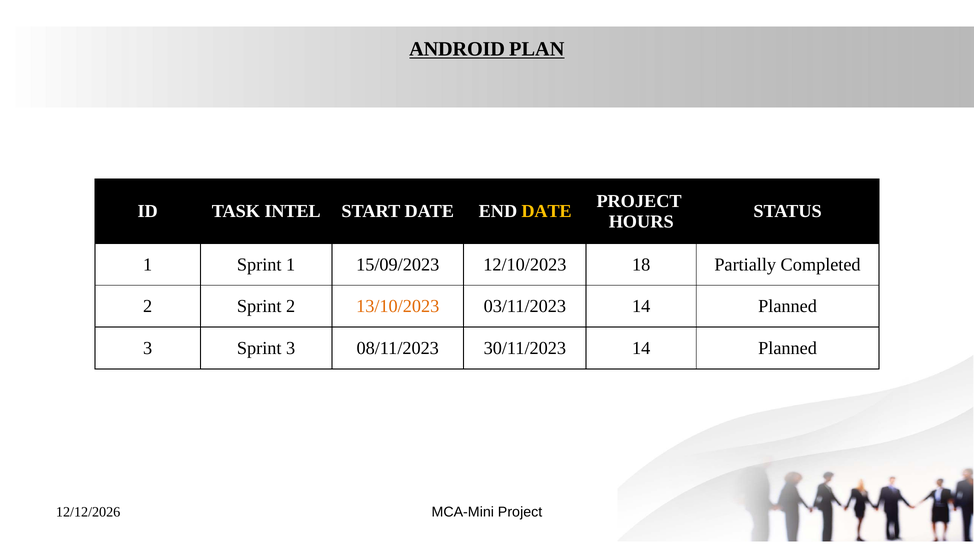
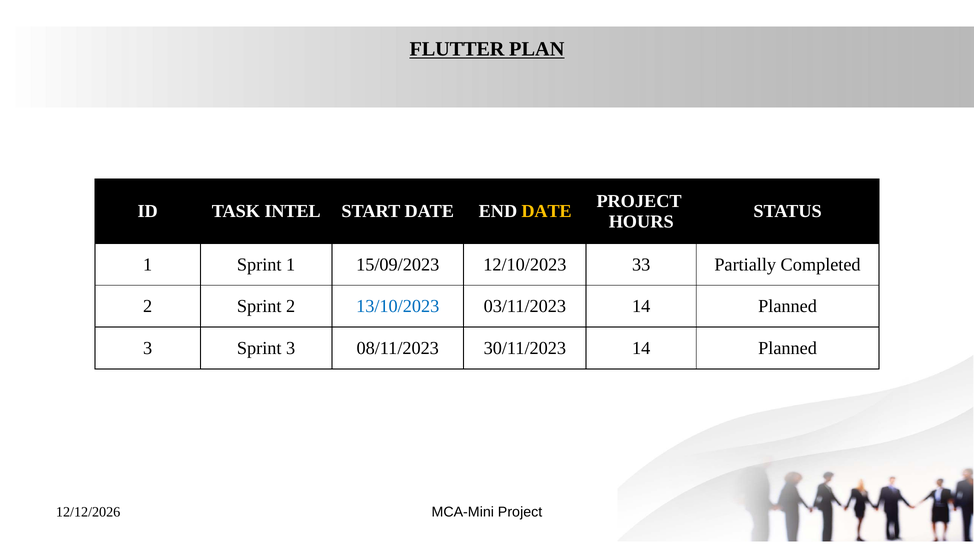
ANDROID: ANDROID -> FLUTTER
18: 18 -> 33
13/10/2023 colour: orange -> blue
